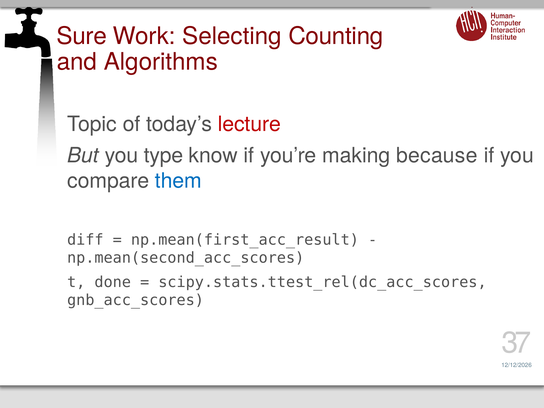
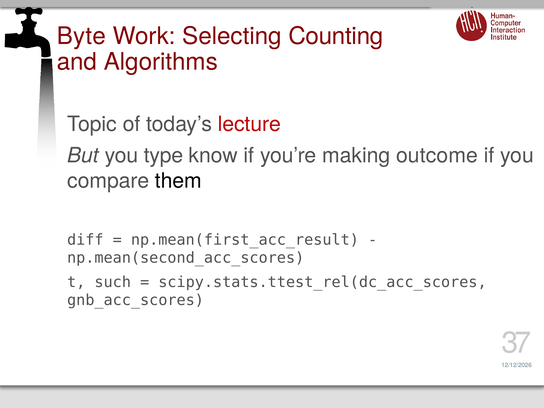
Sure: Sure -> Byte
because: because -> outcome
them colour: blue -> black
done: done -> such
